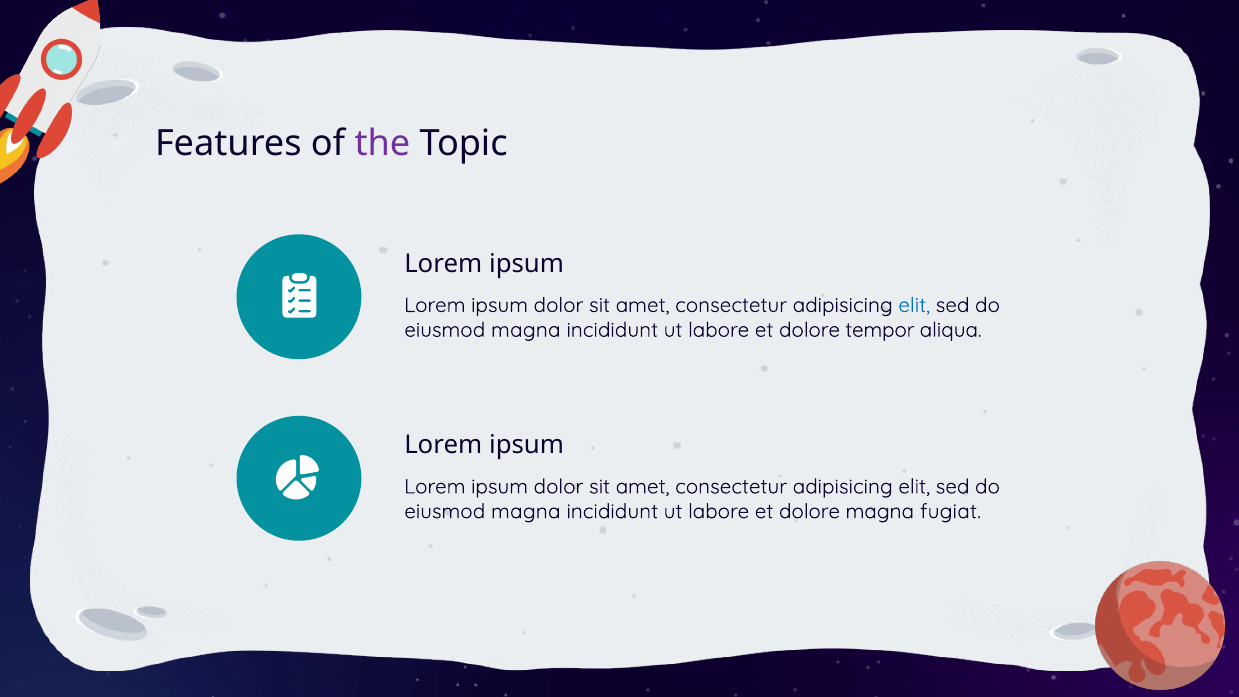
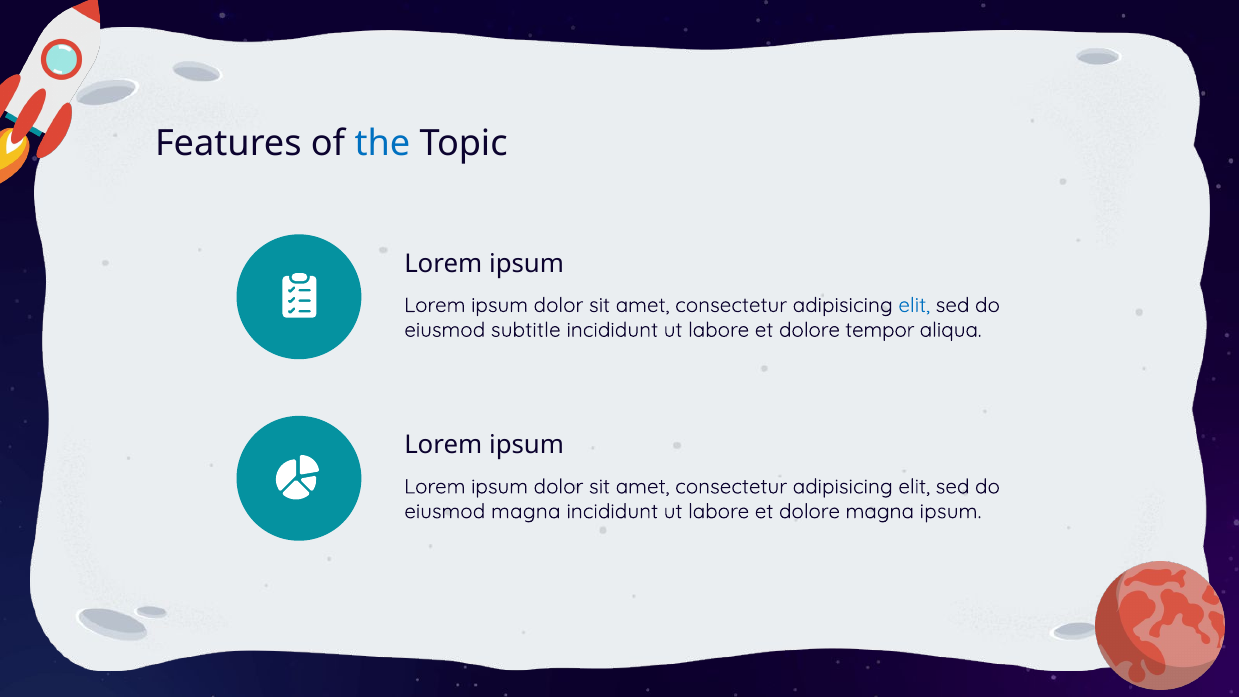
the colour: purple -> blue
magna at (526, 330): magna -> subtitle
magna fugiat: fugiat -> ipsum
